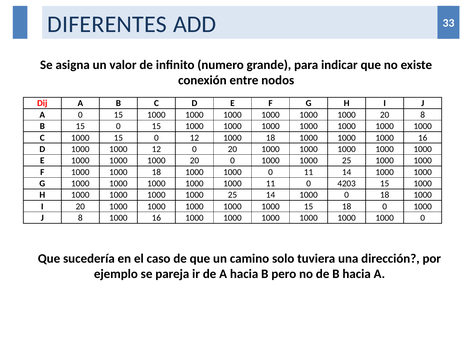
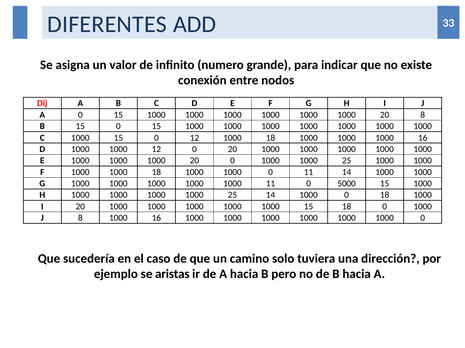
4203: 4203 -> 5000
pareja: pareja -> aristas
